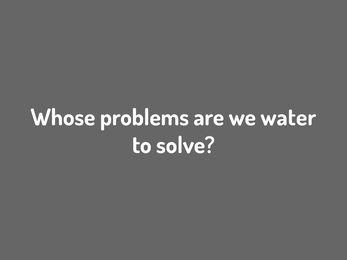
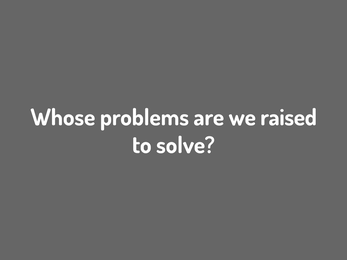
water: water -> raised
